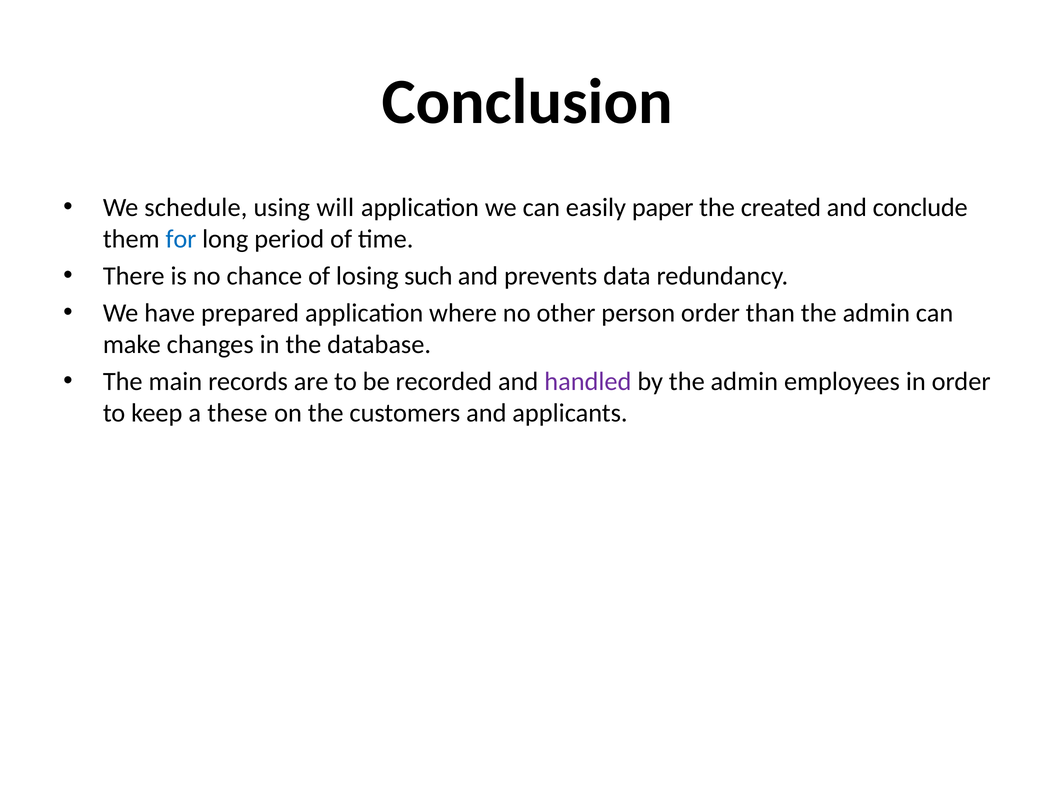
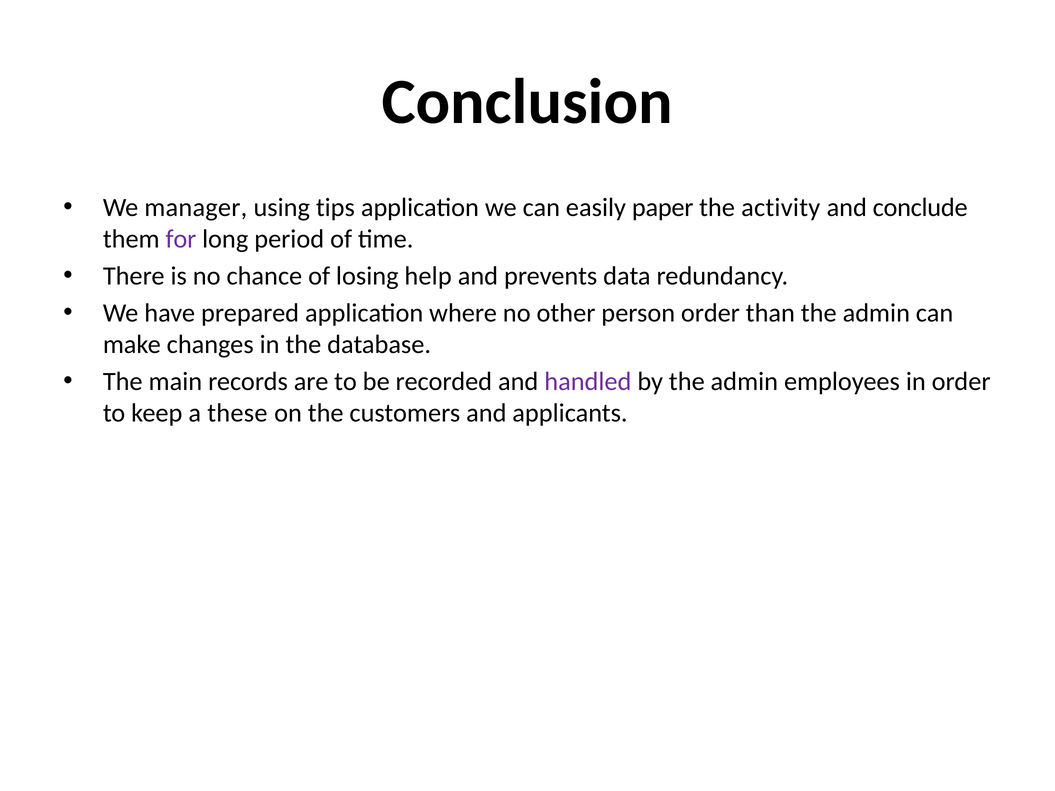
schedule: schedule -> manager
will: will -> tips
created: created -> activity
for colour: blue -> purple
such: such -> help
